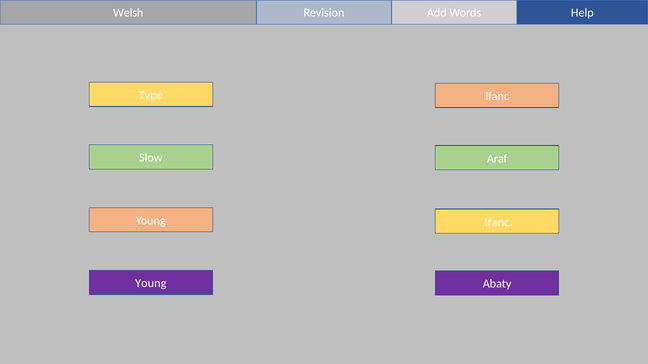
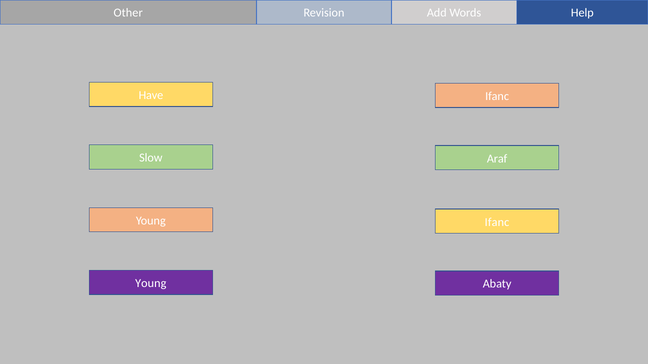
Welsh: Welsh -> Other
Type: Type -> Have
